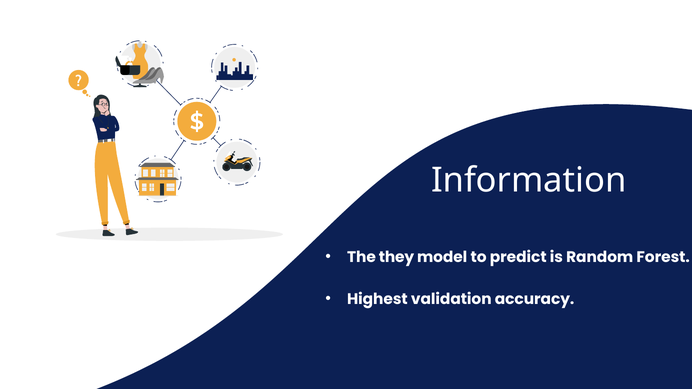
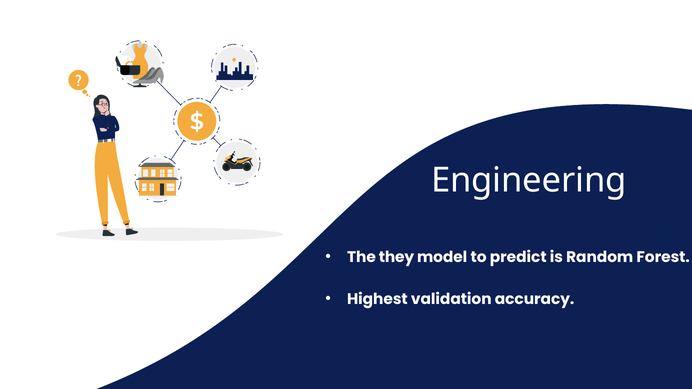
Information: Information -> Engineering
